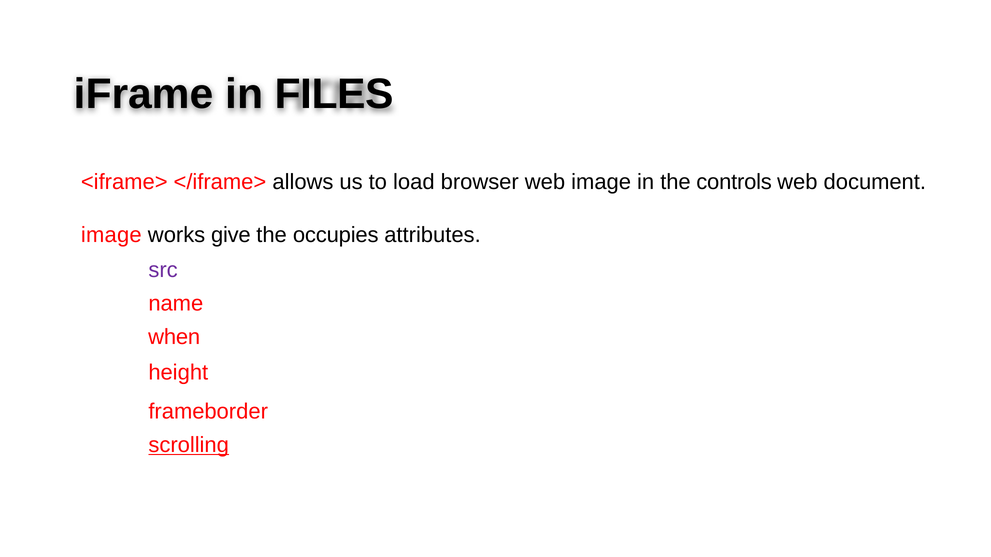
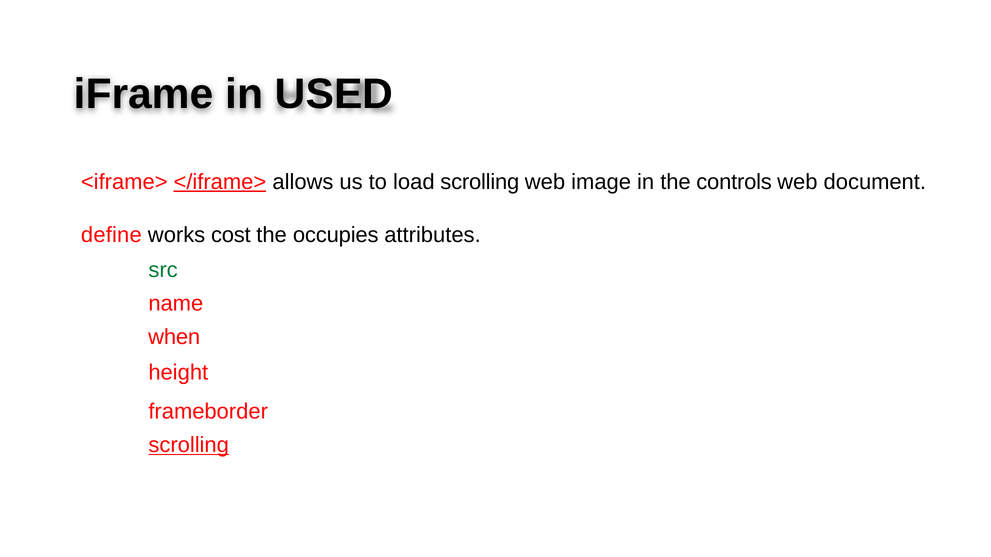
FILES: FILES -> USED
</iframe> underline: none -> present
load browser: browser -> scrolling
image at (111, 235): image -> define
give: give -> cost
src colour: purple -> green
